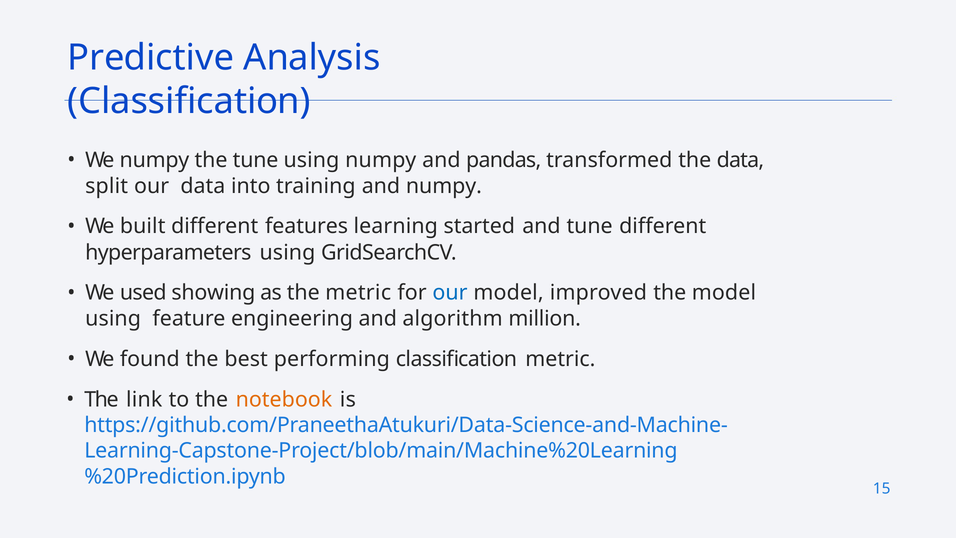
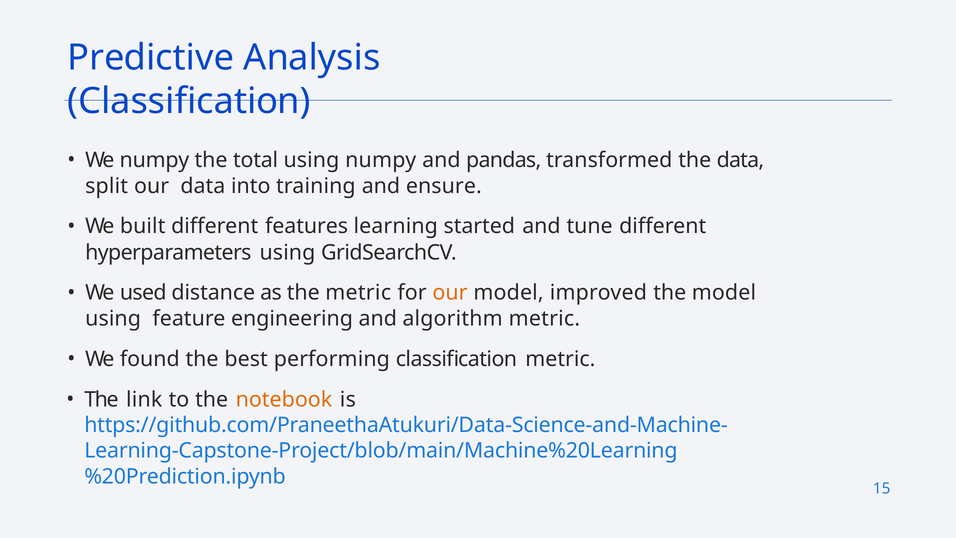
the tune: tune -> total
and numpy: numpy -> ensure
showing: showing -> distance
our at (450, 293) colour: blue -> orange
algorithm million: million -> metric
